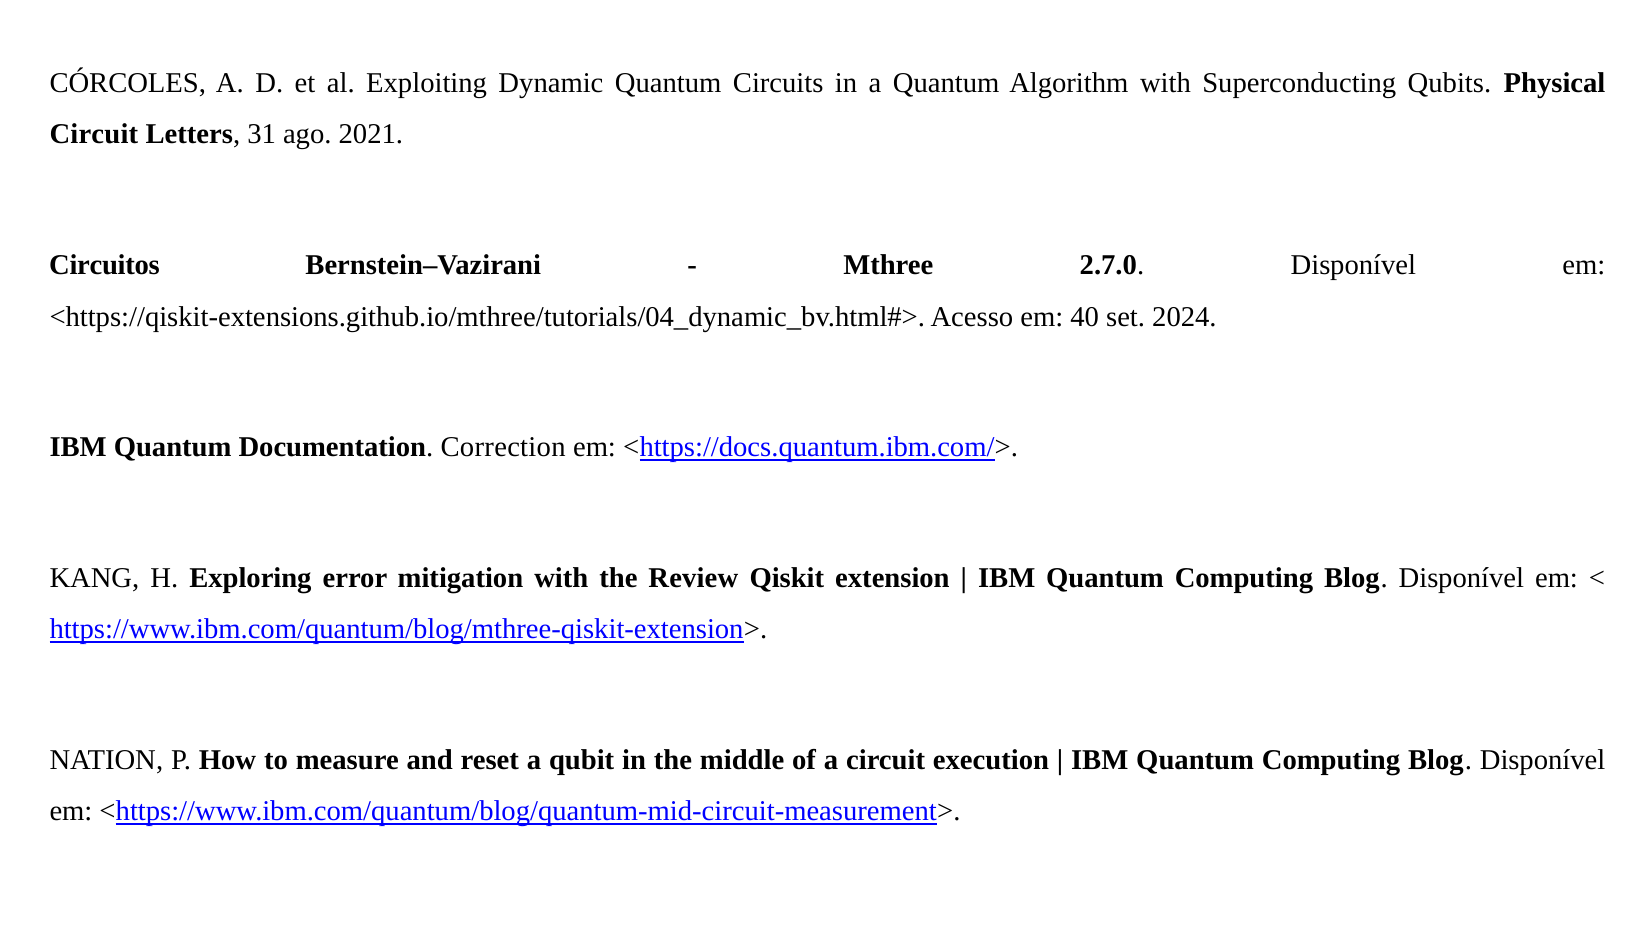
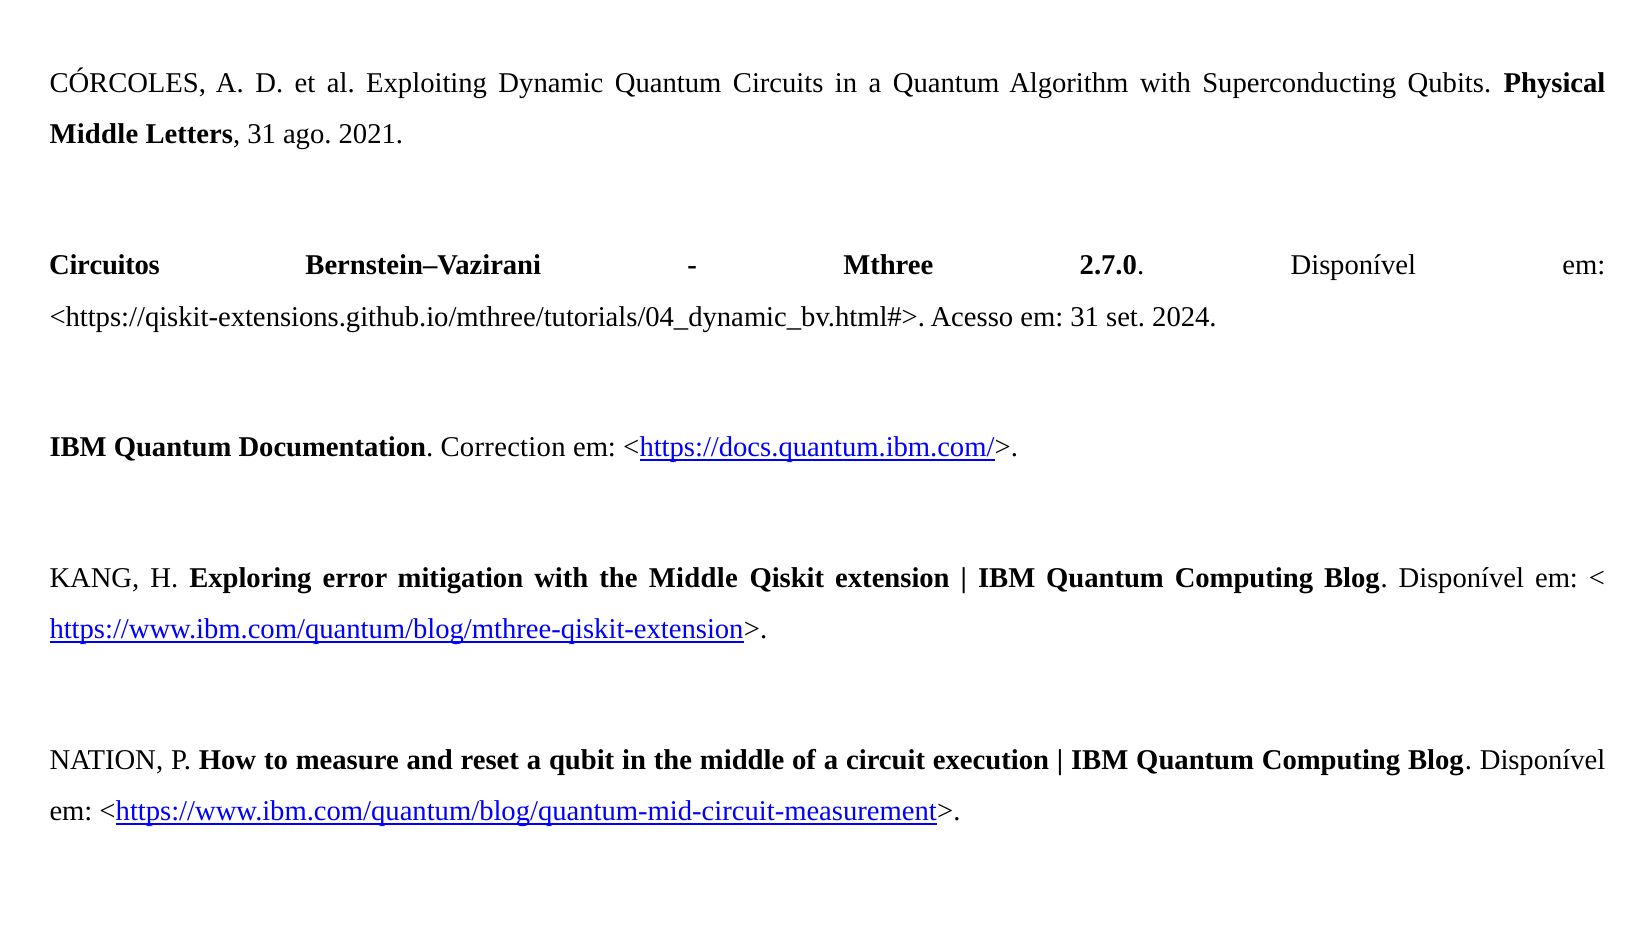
Circuit at (94, 135): Circuit -> Middle
em 40: 40 -> 31
with the Review: Review -> Middle
